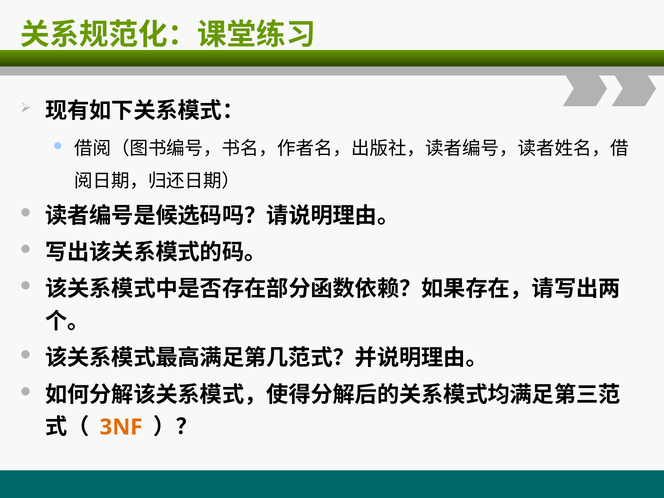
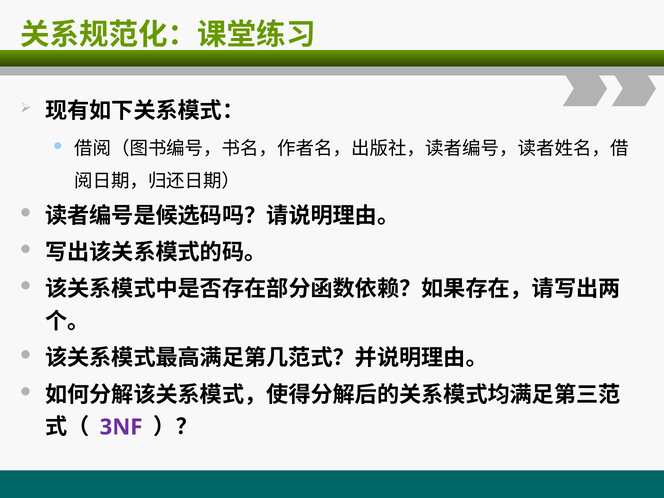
3NF colour: orange -> purple
